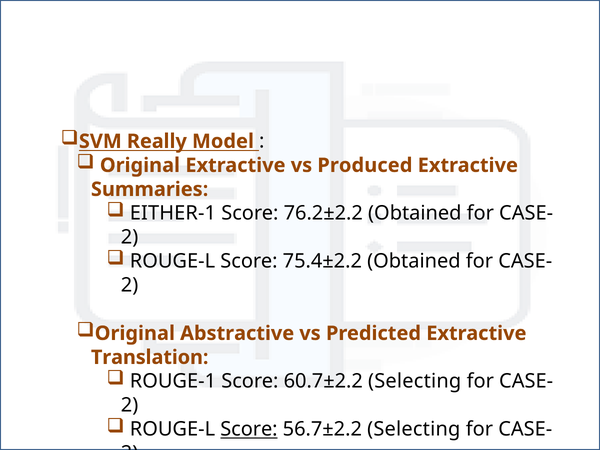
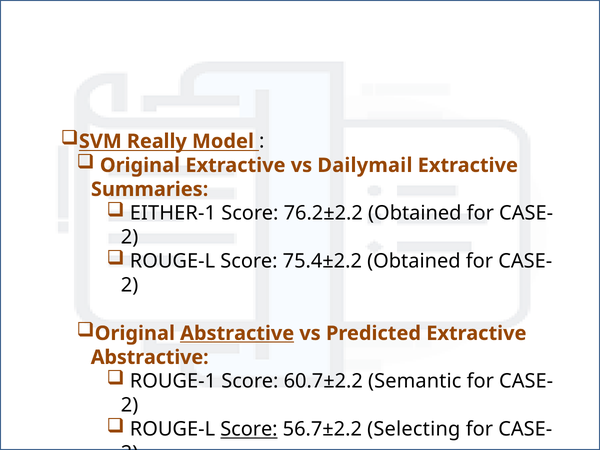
Produced: Produced -> Dailymail
Abstractive at (237, 333) underline: none -> present
Translation at (150, 357): Translation -> Abstractive
60.7±2.2 Selecting: Selecting -> Semantic
